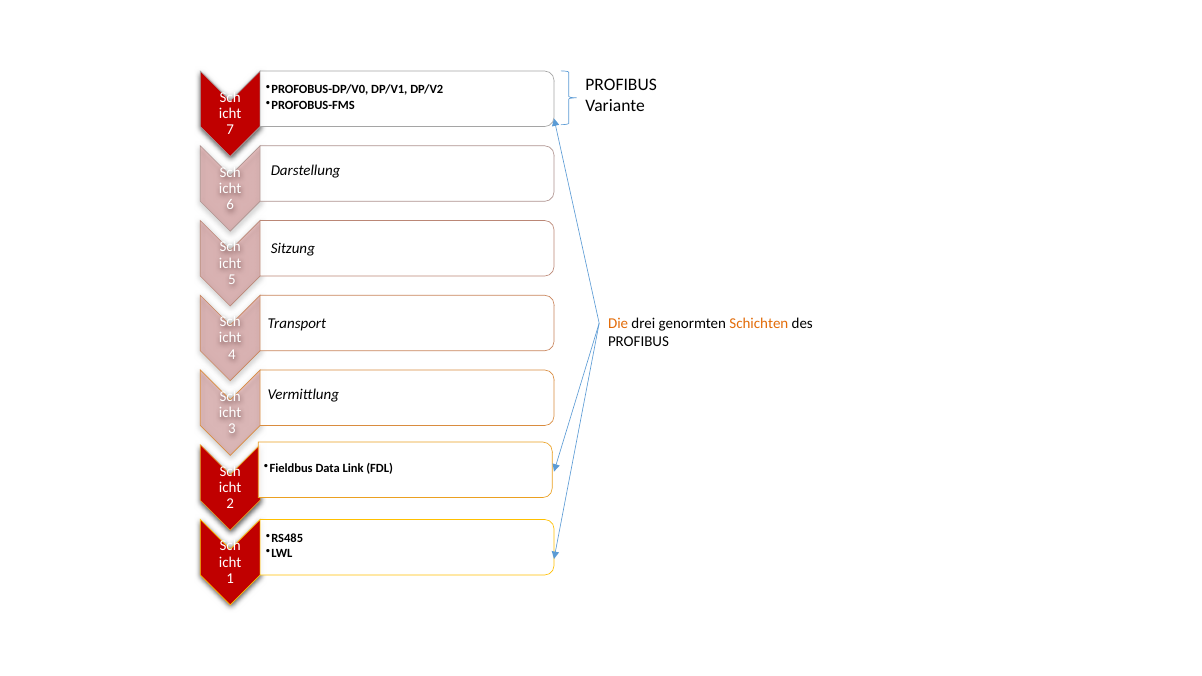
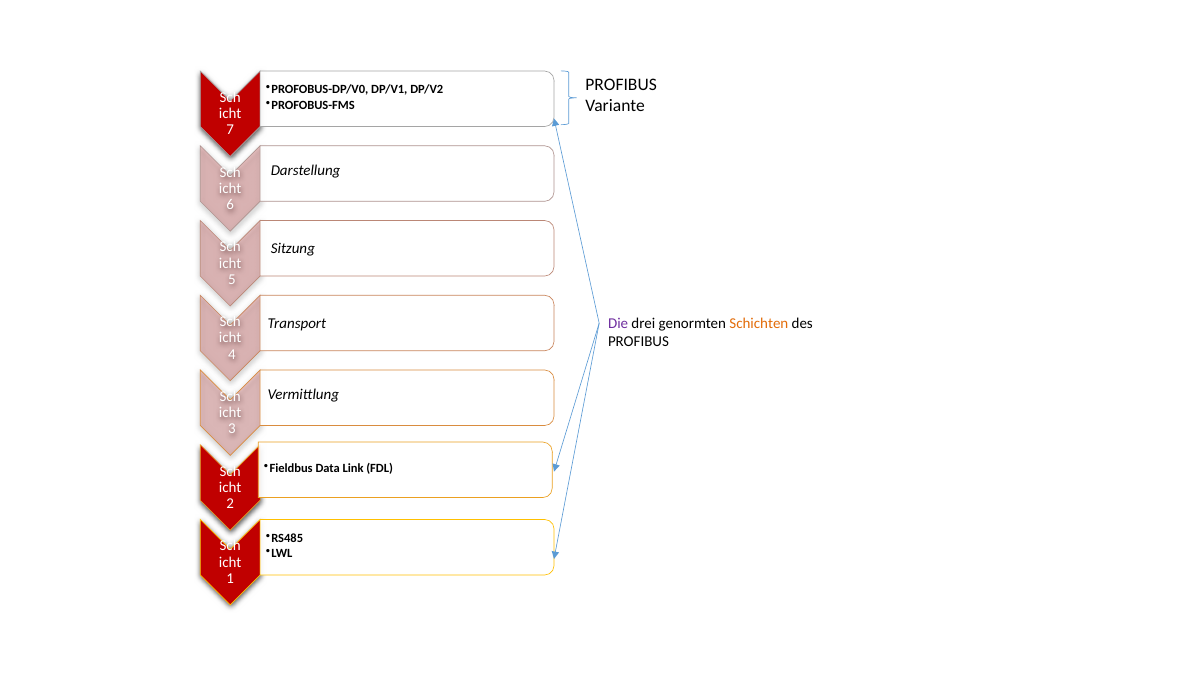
Die colour: orange -> purple
